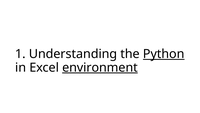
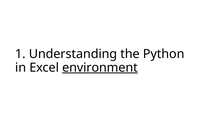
Python underline: present -> none
